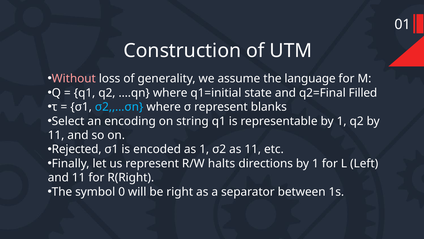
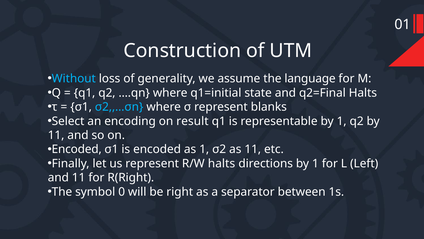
Without colour: pink -> light blue
q2=Final Filled: Filled -> Halts
string: string -> result
Rejected at (77, 149): Rejected -> Encoded
